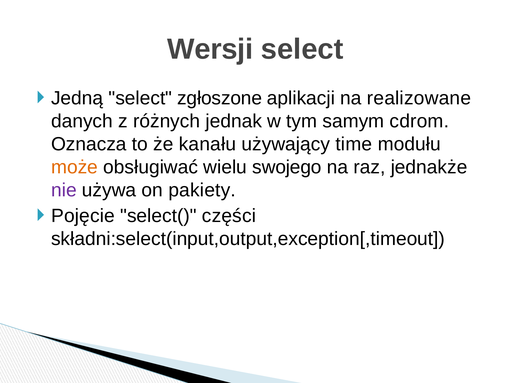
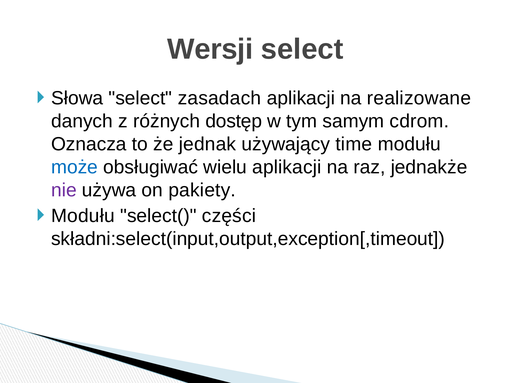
Jedną: Jedną -> Słowa
zgłoszone: zgłoszone -> zasadach
jednak: jednak -> dostęp
kanału: kanału -> jednak
może colour: orange -> blue
wielu swojego: swojego -> aplikacji
Pojęcie at (83, 216): Pojęcie -> Modułu
